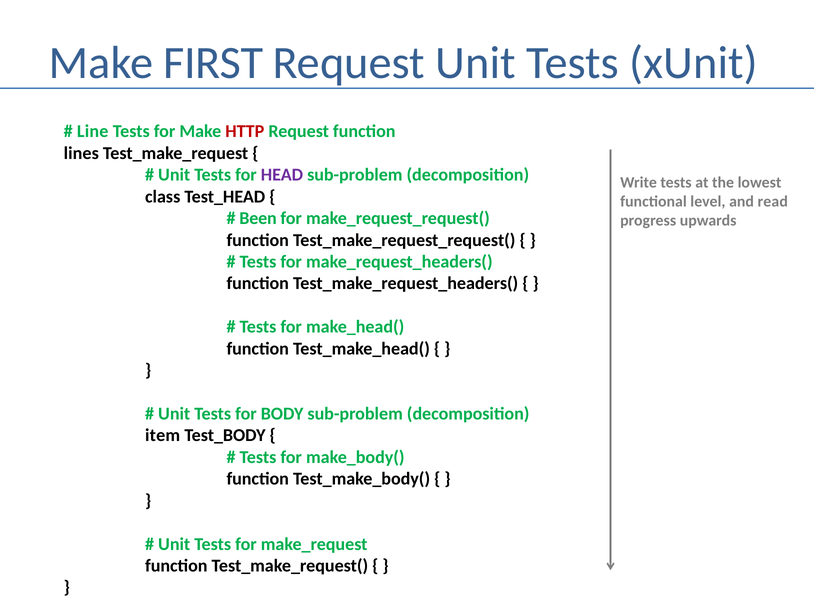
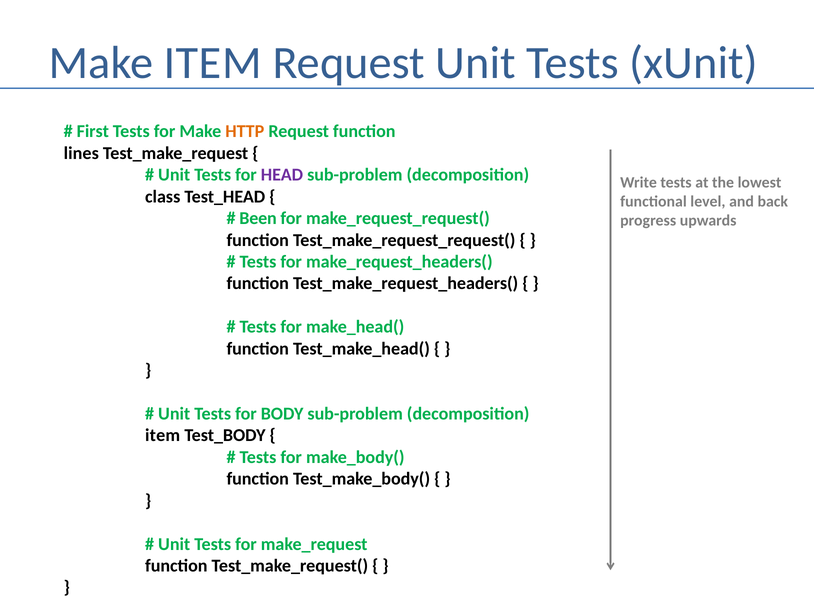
Make FIRST: FIRST -> ITEM
Line: Line -> First
HTTP colour: red -> orange
read: read -> back
